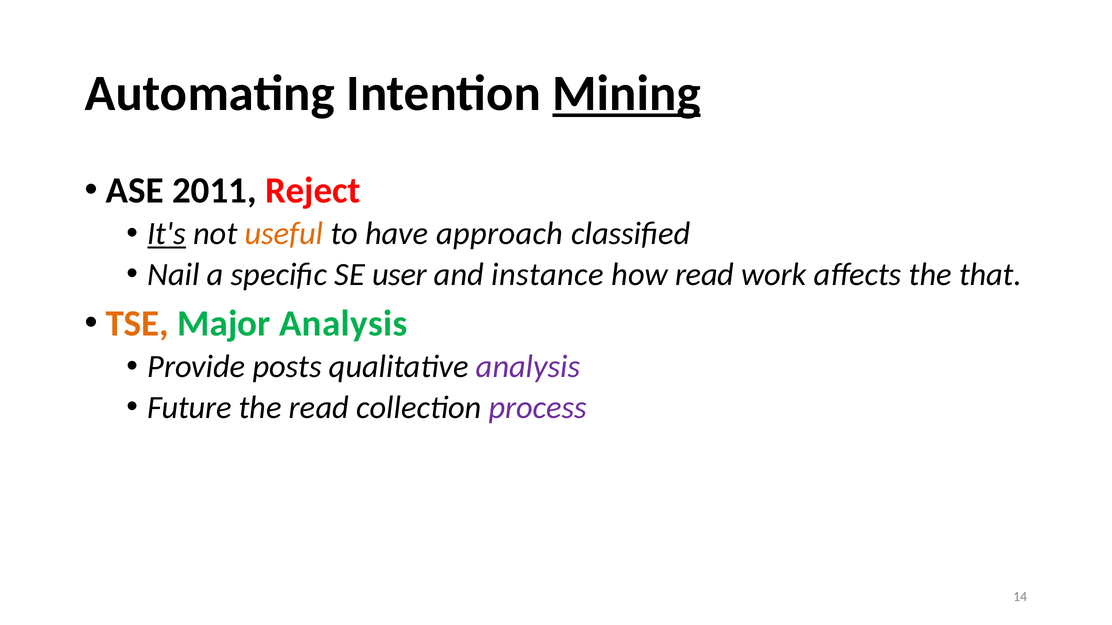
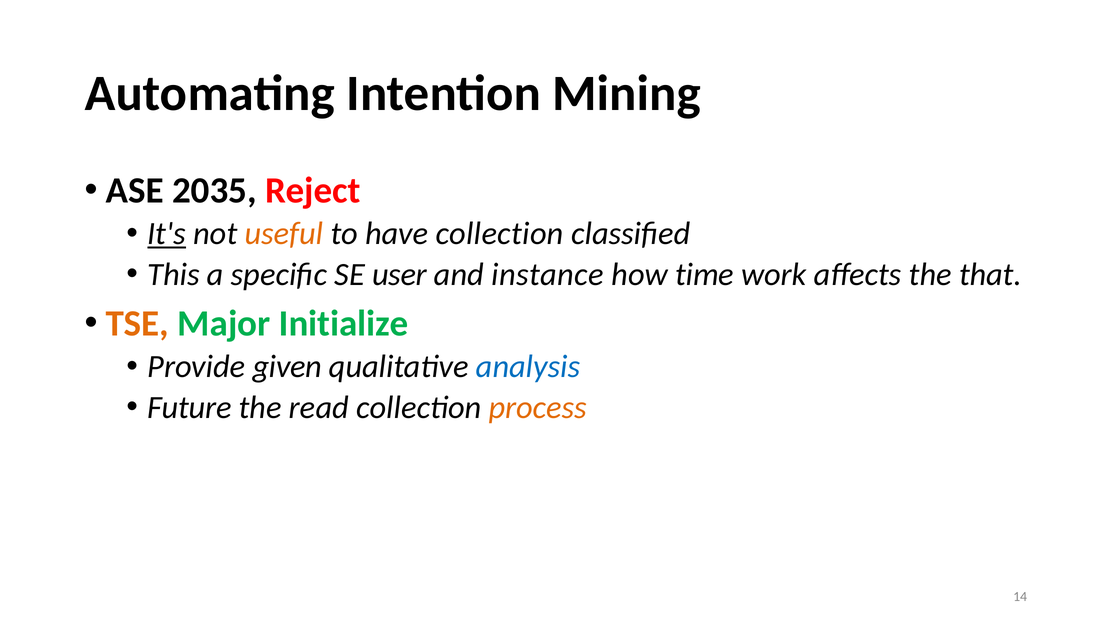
Mining underline: present -> none
2011: 2011 -> 2035
have approach: approach -> collection
Nail: Nail -> This
how read: read -> time
Major Analysis: Analysis -> Initialize
posts: posts -> given
analysis at (528, 367) colour: purple -> blue
process colour: purple -> orange
